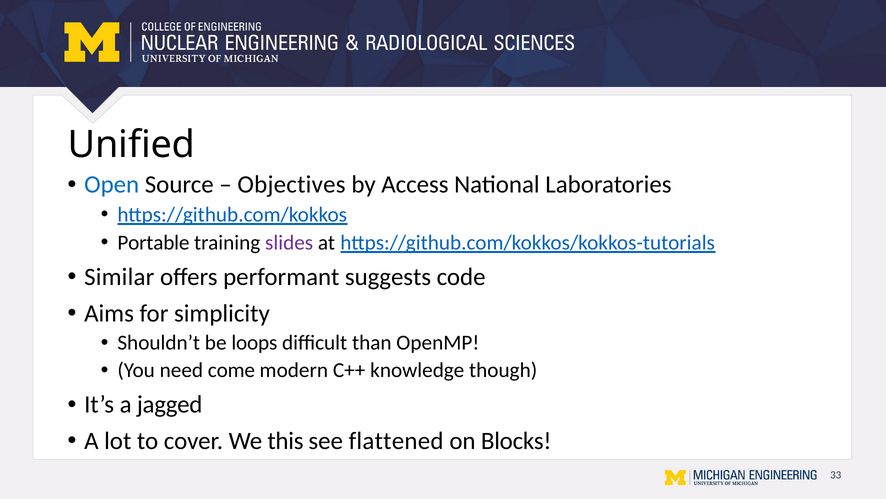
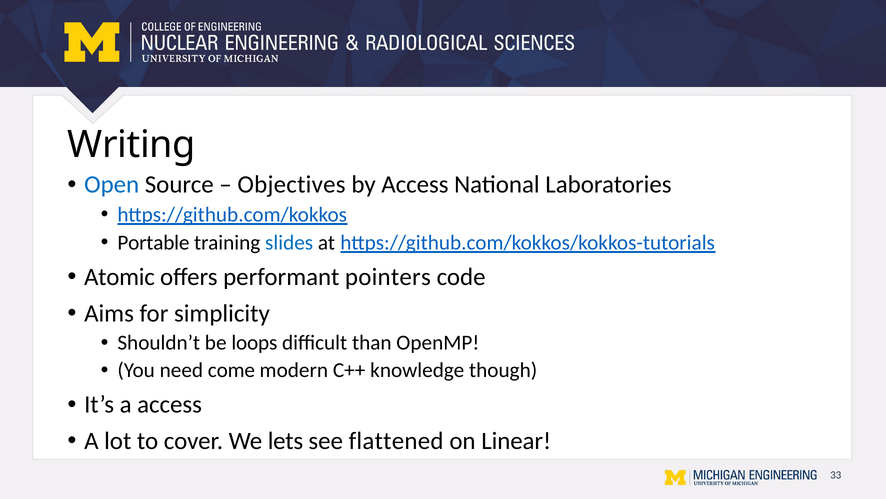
Unified: Unified -> Writing
slides colour: purple -> blue
Similar: Similar -> Atomic
suggests: suggests -> pointers
a jagged: jagged -> access
this: this -> lets
Blocks: Blocks -> Linear
